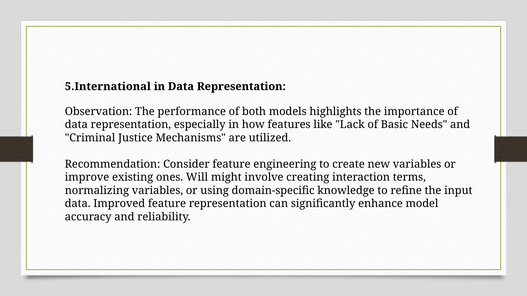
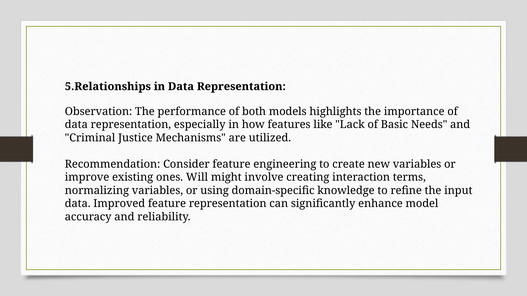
5.International: 5.International -> 5.Relationships
